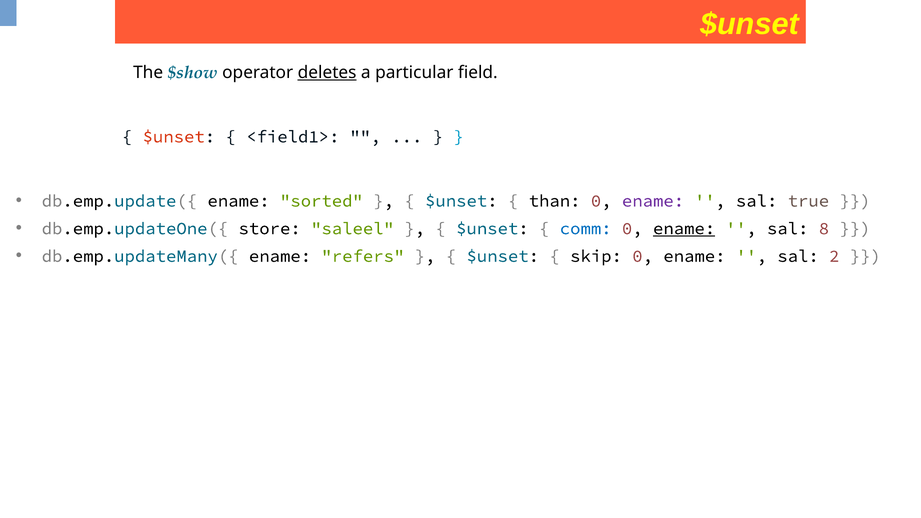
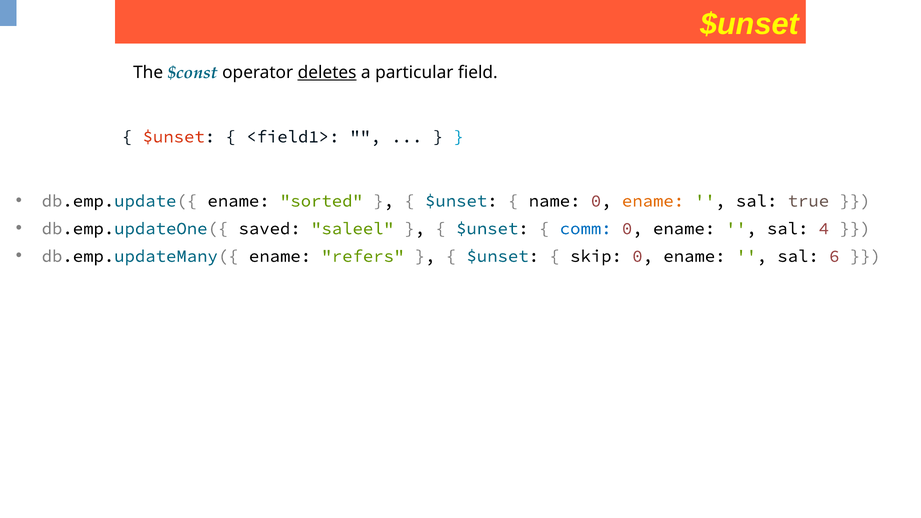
$show: $show -> $const
than: than -> name
ename at (653, 201) colour: purple -> orange
store: store -> saved
ename at (684, 229) underline: present -> none
8: 8 -> 4
2: 2 -> 6
